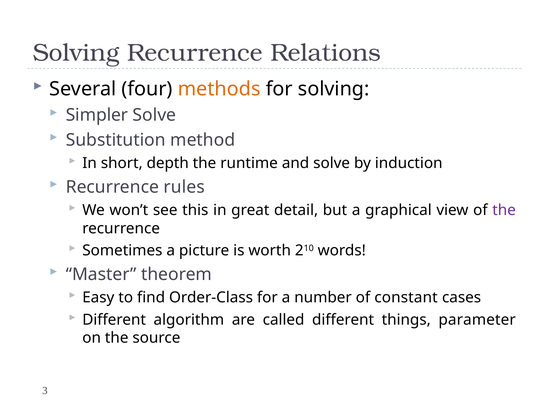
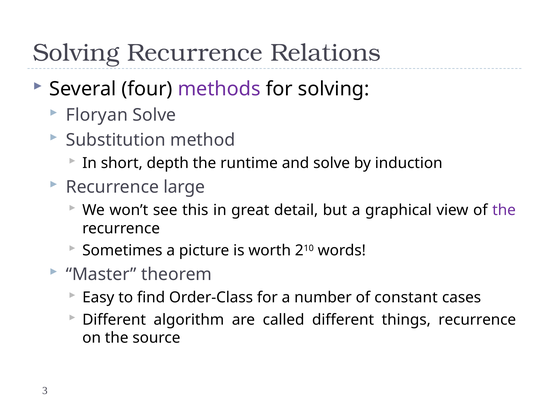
methods colour: orange -> purple
Simpler: Simpler -> Floryan
rules: rules -> large
things parameter: parameter -> recurrence
